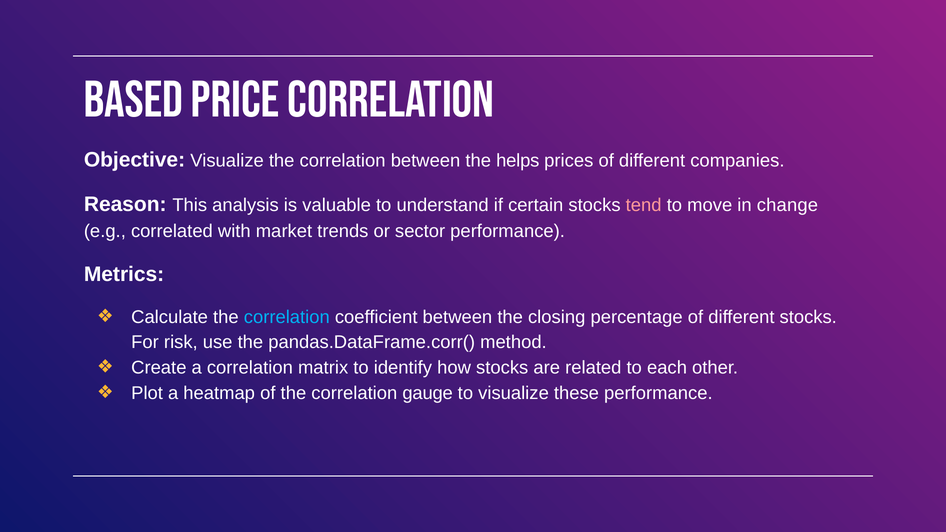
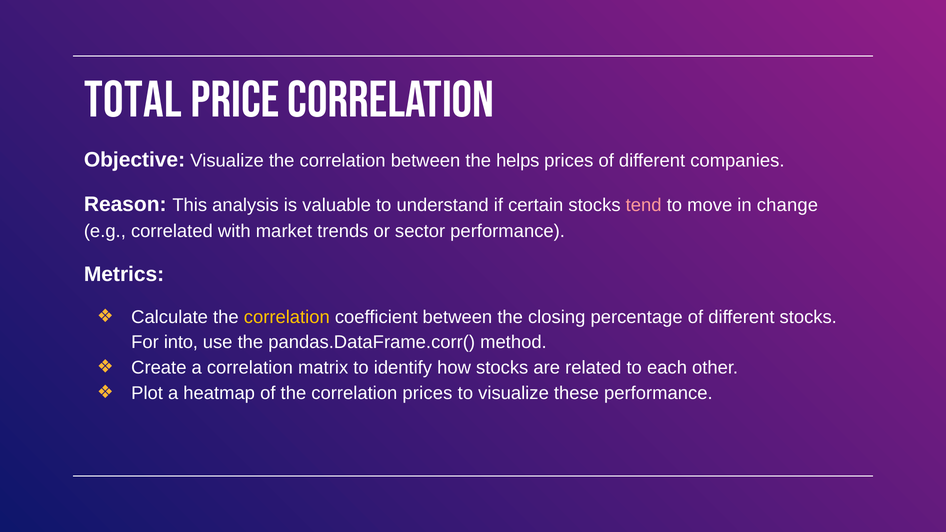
Based: Based -> Total
correlation at (287, 317) colour: light blue -> yellow
risk: risk -> into
correlation gauge: gauge -> prices
